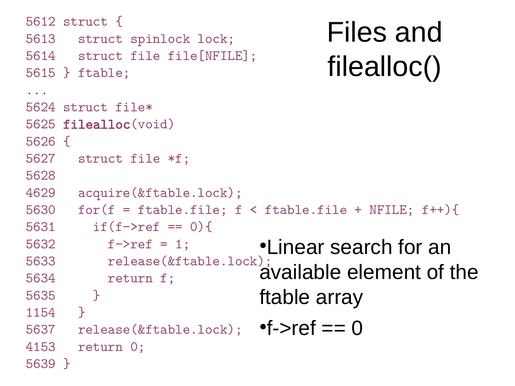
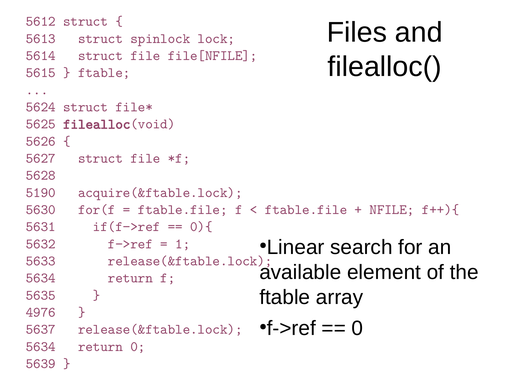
4629: 4629 -> 5190
1154: 1154 -> 4976
4153 at (41, 347): 4153 -> 5634
